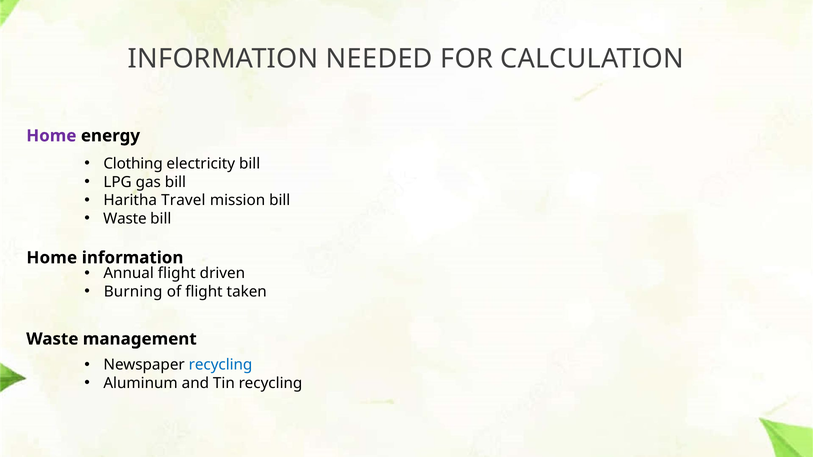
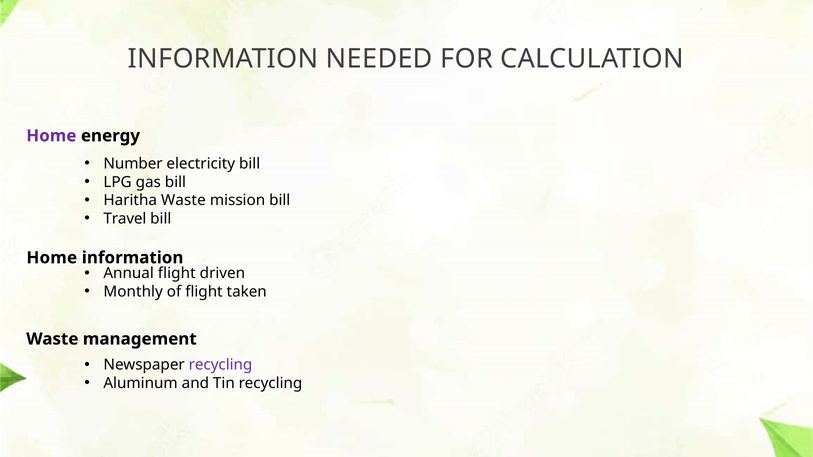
Clothing: Clothing -> Number
Haritha Travel: Travel -> Waste
Waste at (125, 219): Waste -> Travel
Burning: Burning -> Monthly
recycling at (220, 365) colour: blue -> purple
